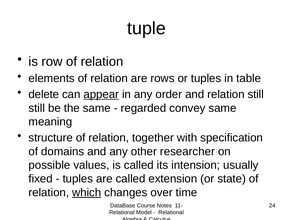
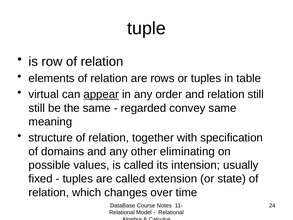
delete: delete -> virtual
researcher: researcher -> eliminating
which underline: present -> none
